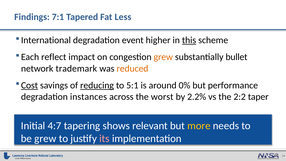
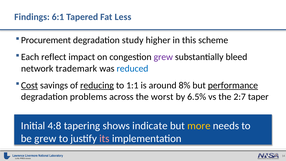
7:1: 7:1 -> 6:1
International: International -> Procurement
event: event -> study
this underline: present -> none
grew at (163, 57) colour: orange -> purple
bullet: bullet -> bleed
reduced colour: orange -> blue
5:1: 5:1 -> 1:1
0%: 0% -> 8%
performance underline: none -> present
instances: instances -> problems
2.2%: 2.2% -> 6.5%
2:2: 2:2 -> 2:7
4:7: 4:7 -> 4:8
relevant: relevant -> indicate
